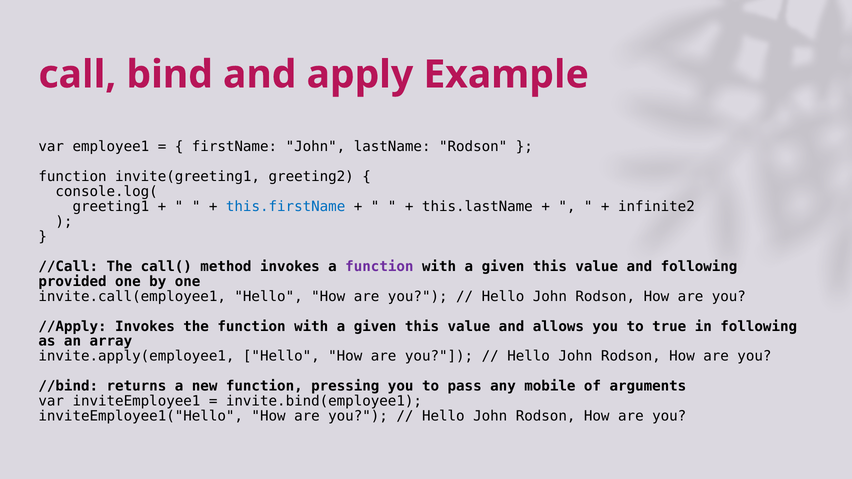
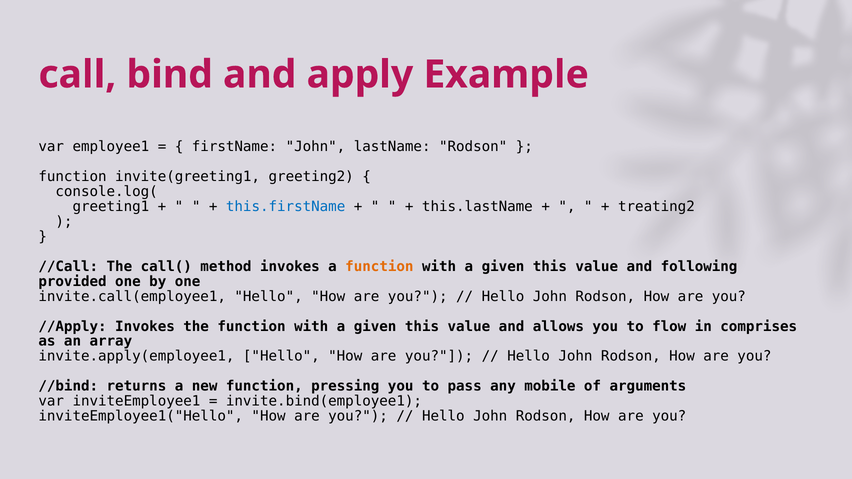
infinite2: infinite2 -> treating2
function at (379, 267) colour: purple -> orange
true: true -> flow
in following: following -> comprises
